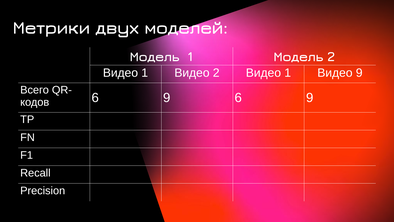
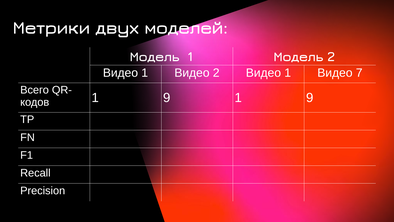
Видео 9: 9 -> 7
6 at (95, 98): 6 -> 1
9 6: 6 -> 1
